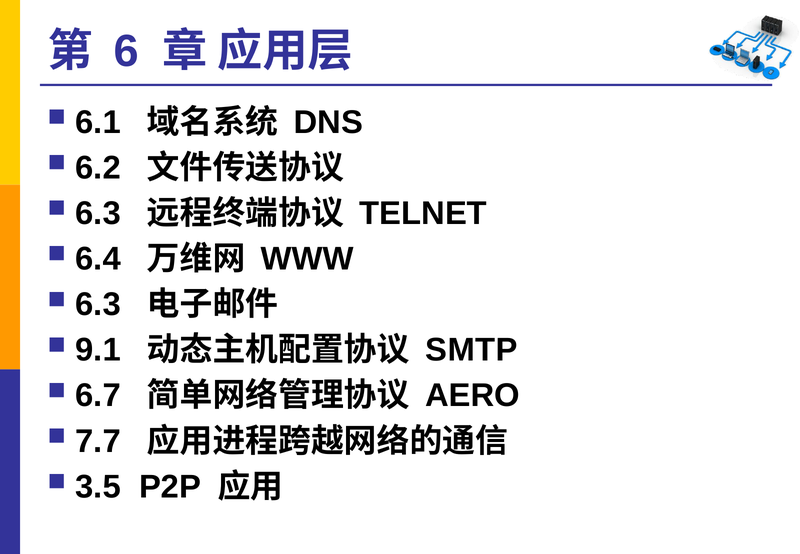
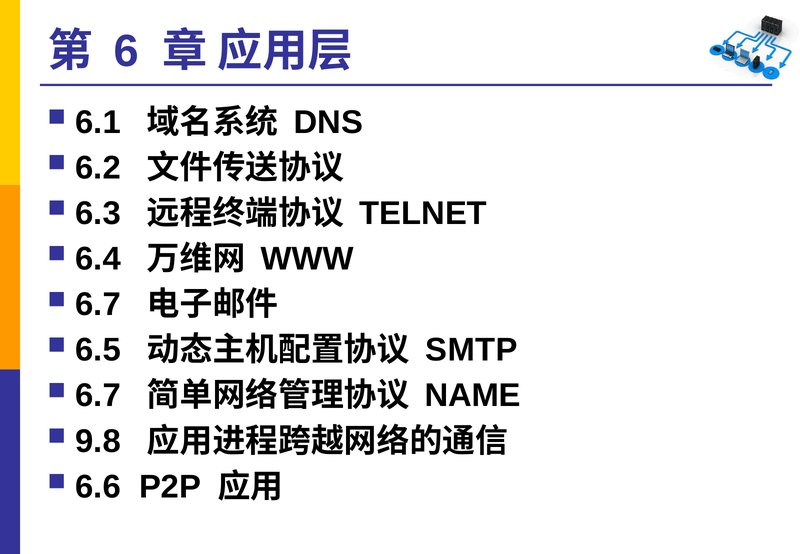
6.3 at (98, 304): 6.3 -> 6.7
9.1: 9.1 -> 6.5
AERO: AERO -> NAME
7.7: 7.7 -> 9.8
3.5: 3.5 -> 6.6
